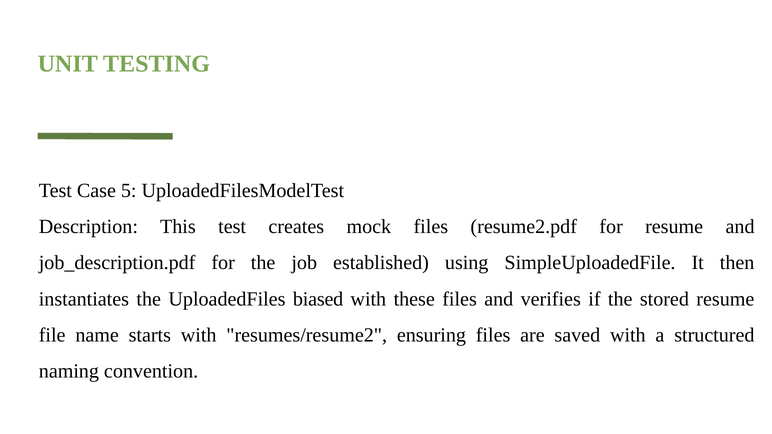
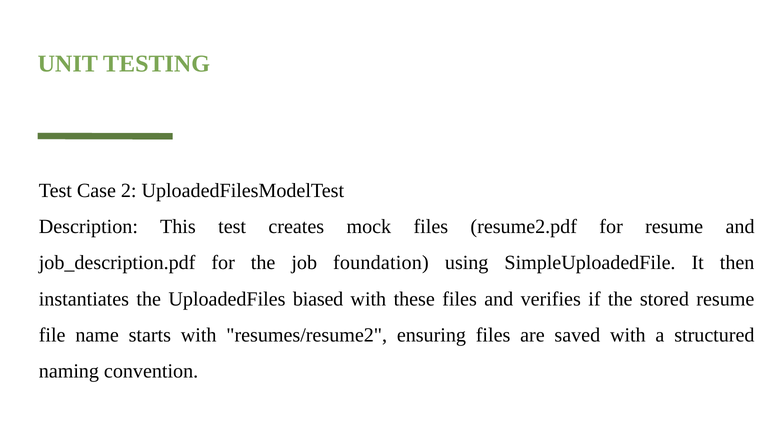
5: 5 -> 2
established: established -> foundation
